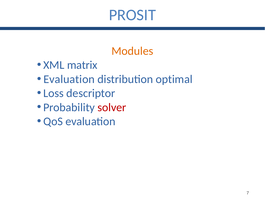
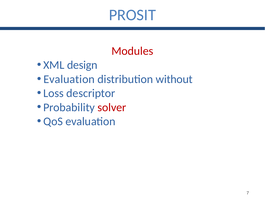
Modules colour: orange -> red
matrix: matrix -> design
optimal: optimal -> without
